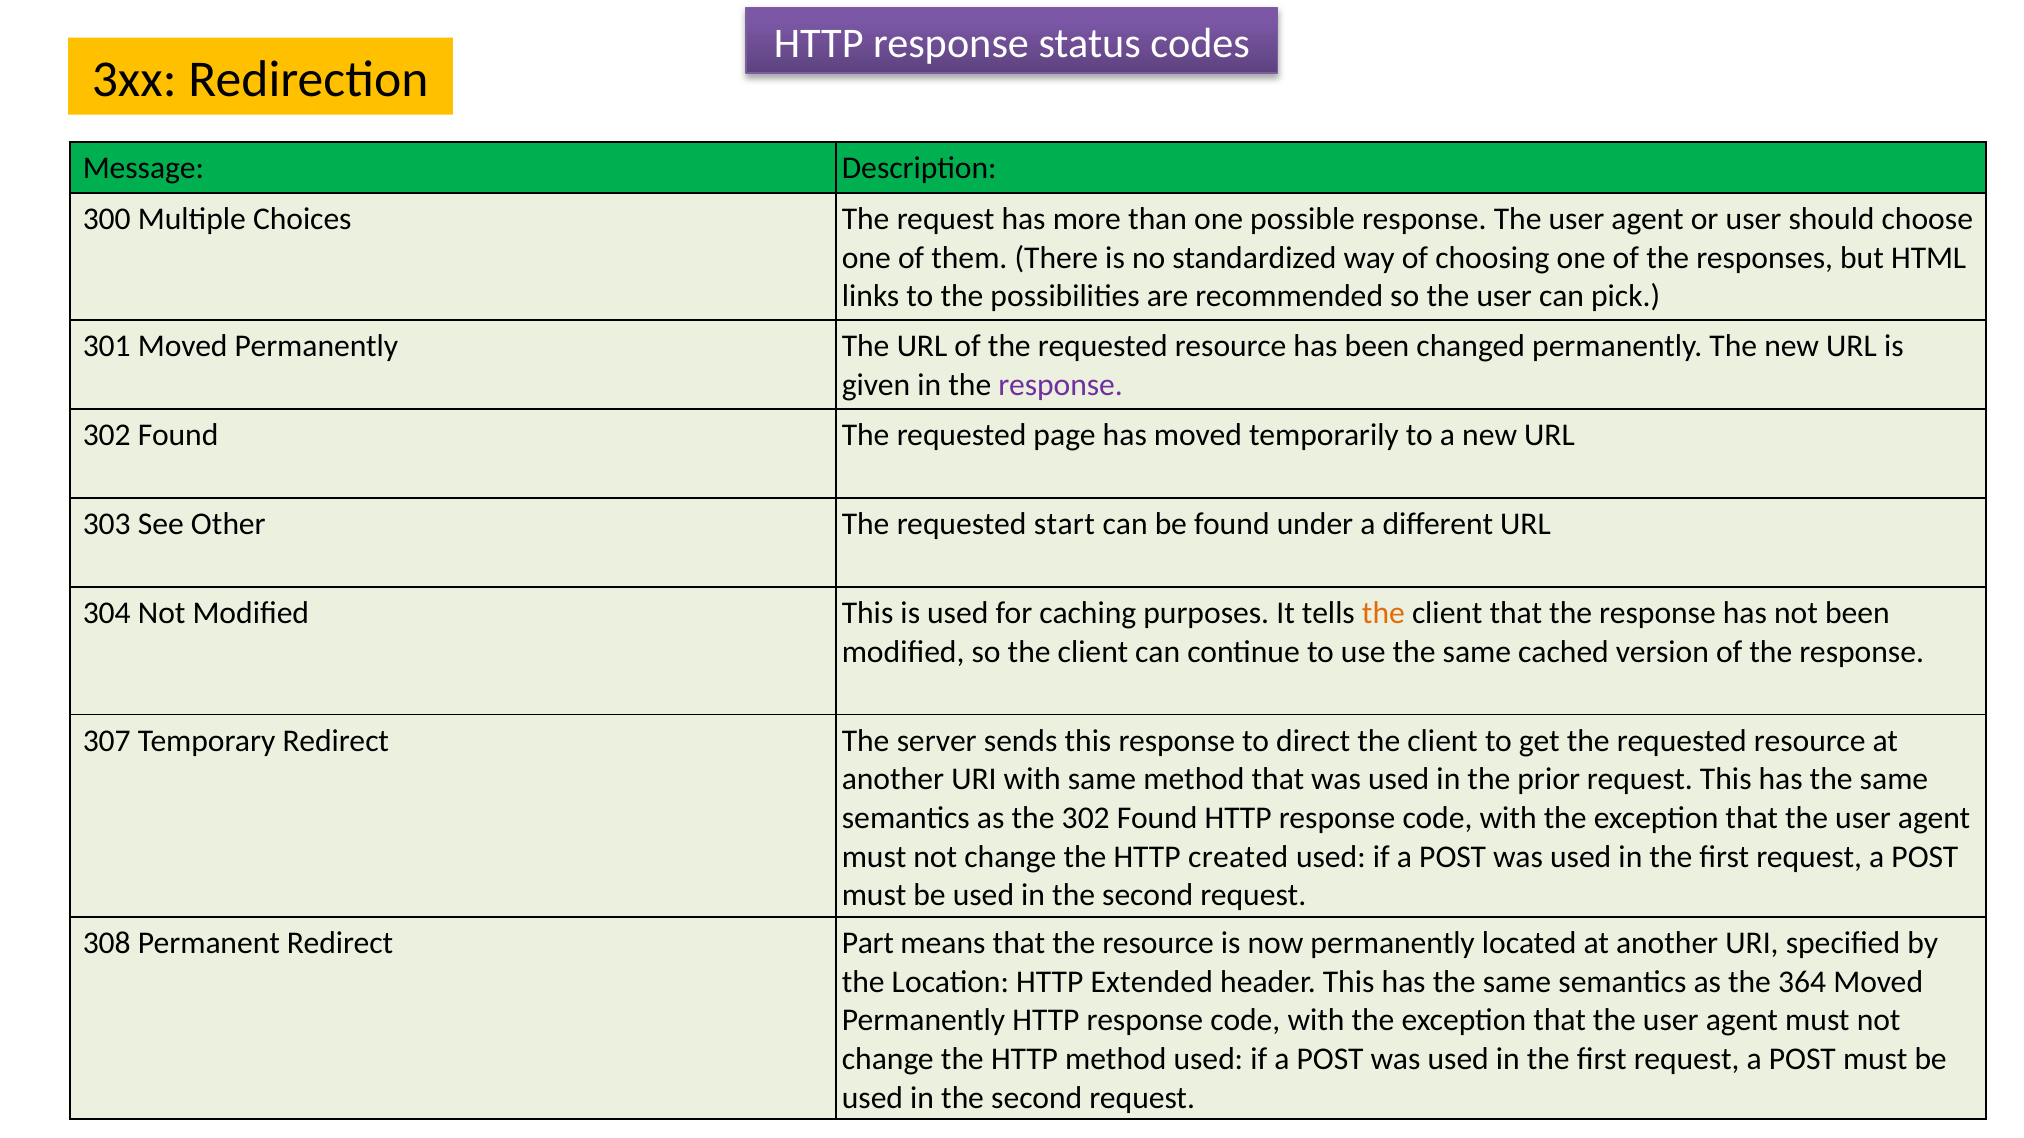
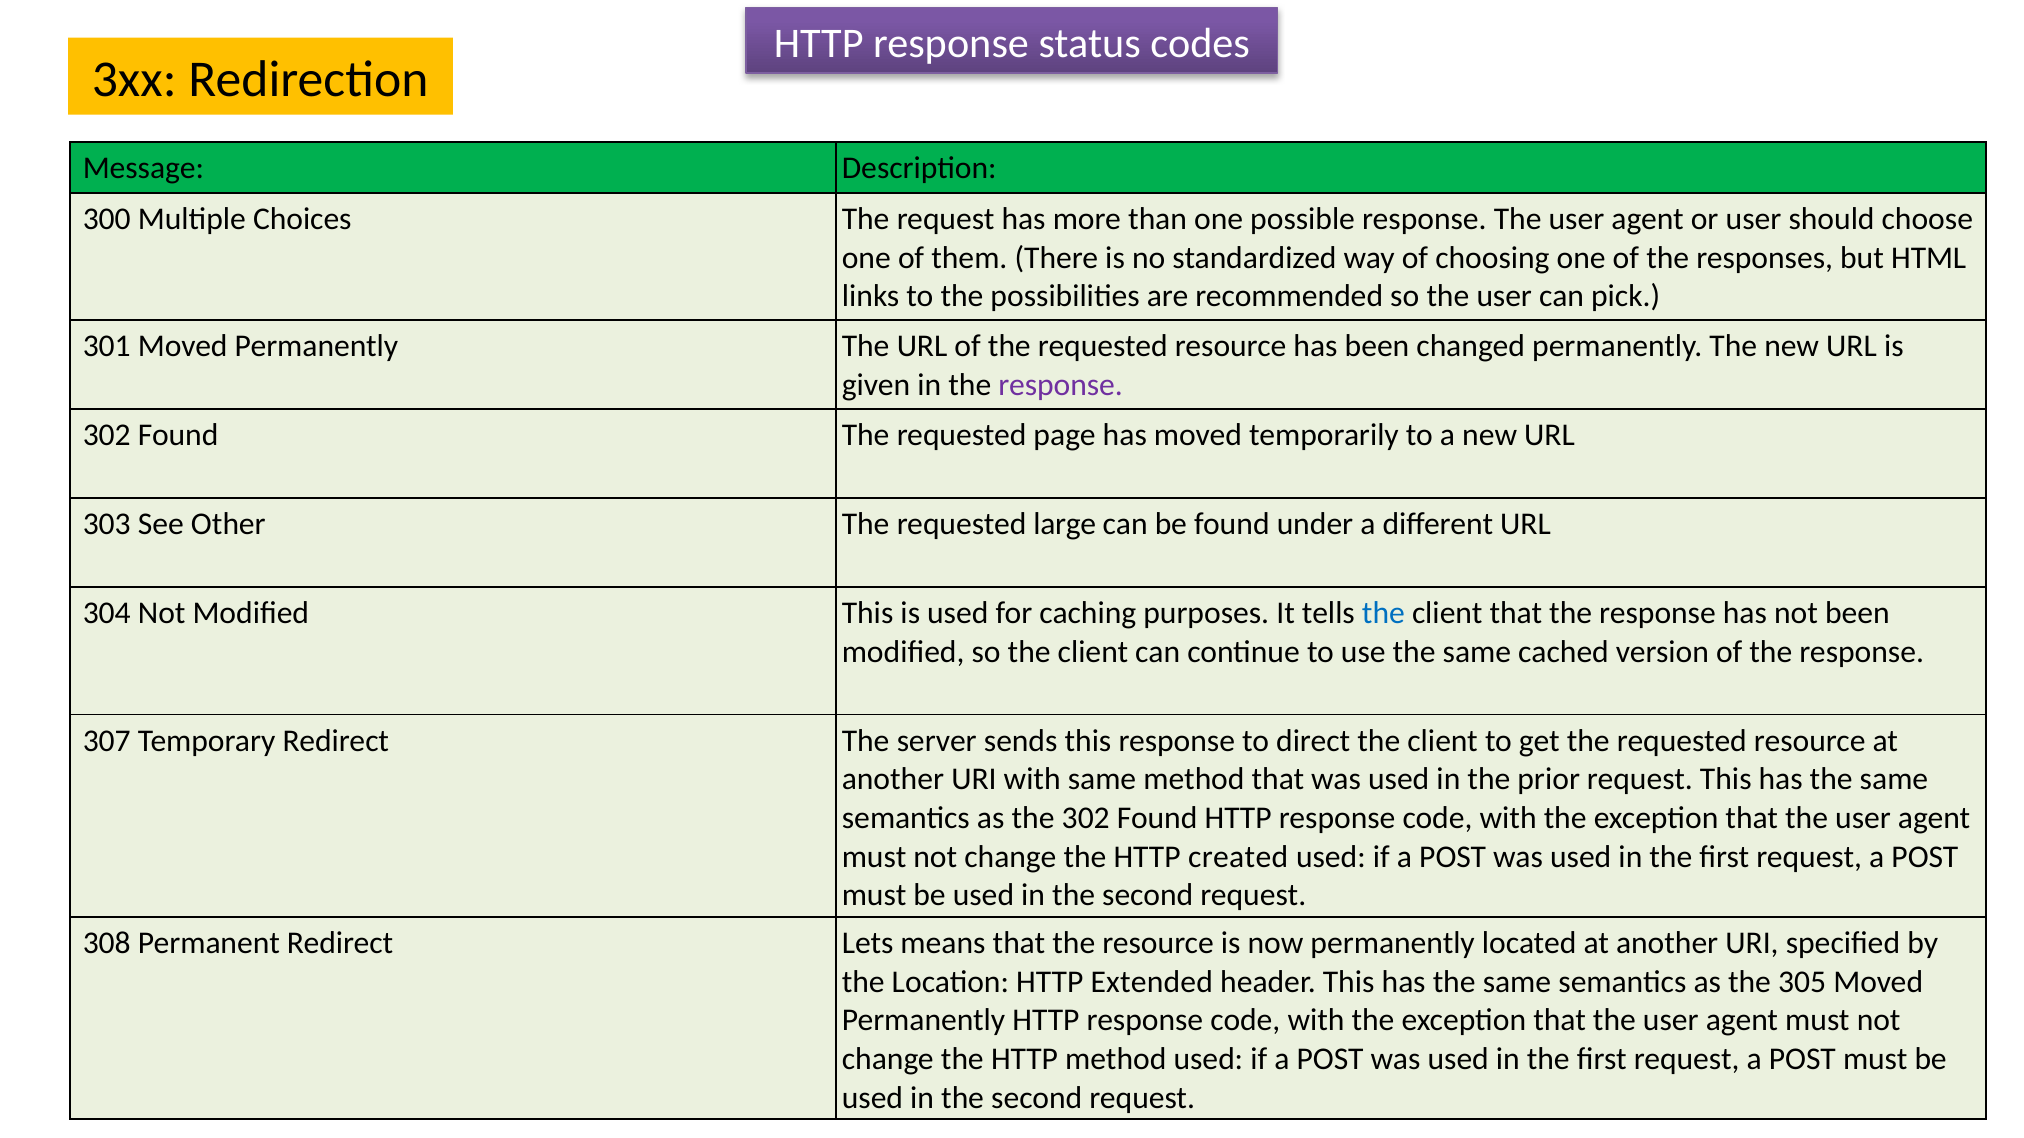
start: start -> large
the at (1383, 614) colour: orange -> blue
Part: Part -> Lets
364: 364 -> 305
